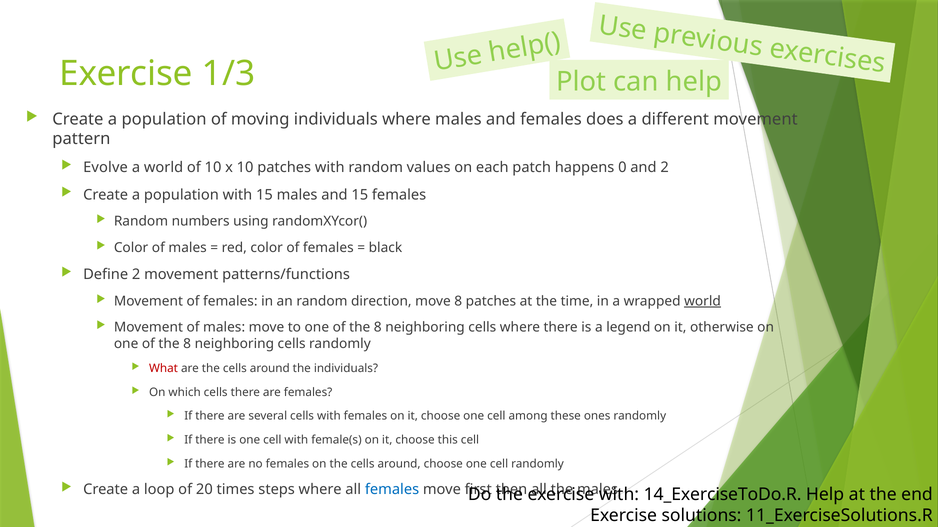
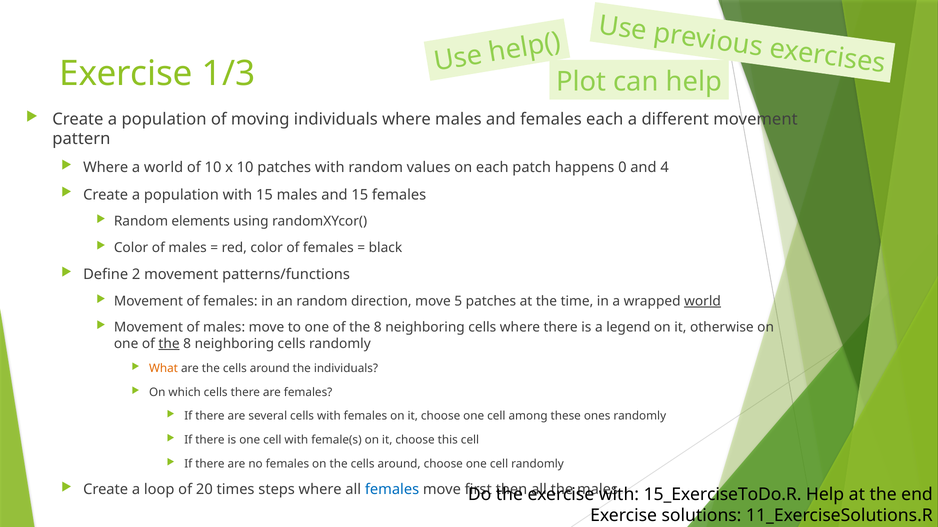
females does: does -> each
Evolve at (106, 168): Evolve -> Where
and 2: 2 -> 4
numbers: numbers -> elements
move 8: 8 -> 5
the at (169, 344) underline: none -> present
What colour: red -> orange
14_ExerciseToDo.R: 14_ExerciseToDo.R -> 15_ExerciseToDo.R
